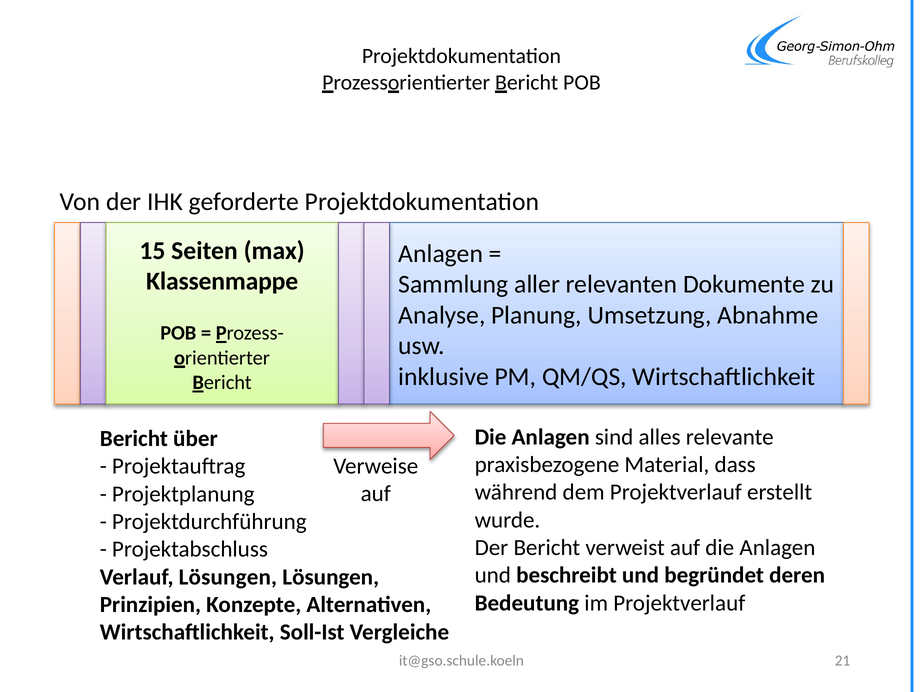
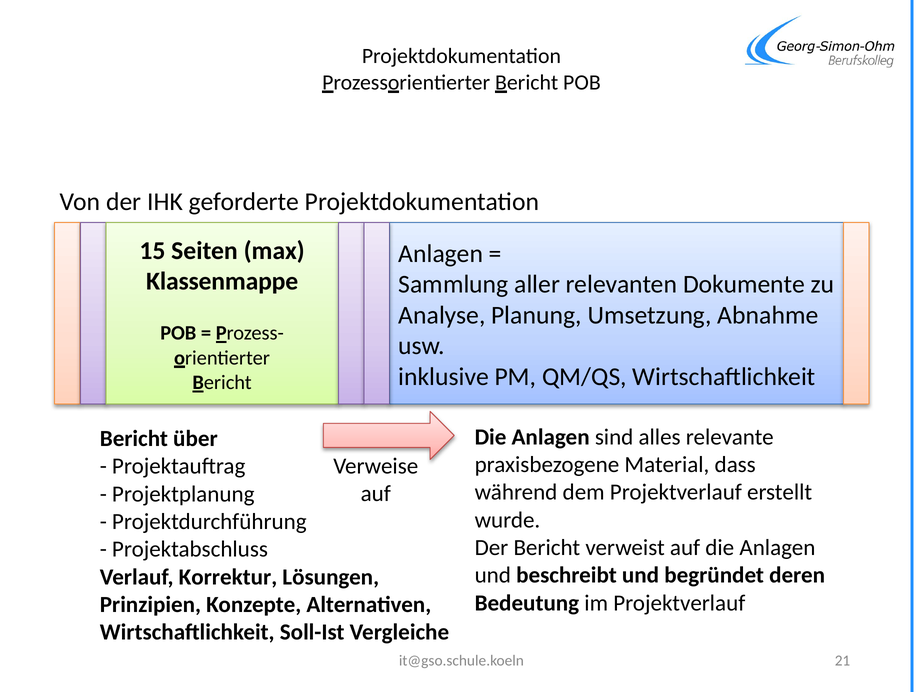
Verlauf Lösungen: Lösungen -> Korrektur
